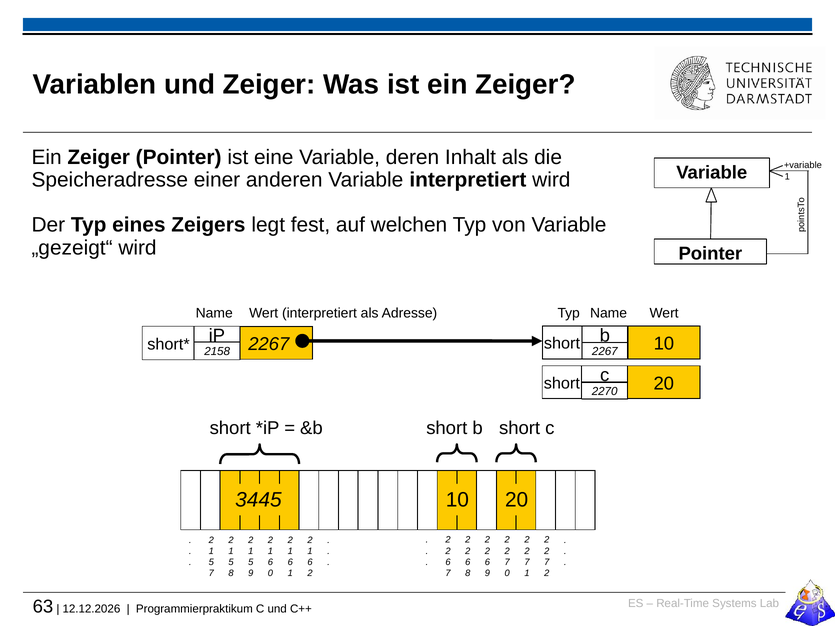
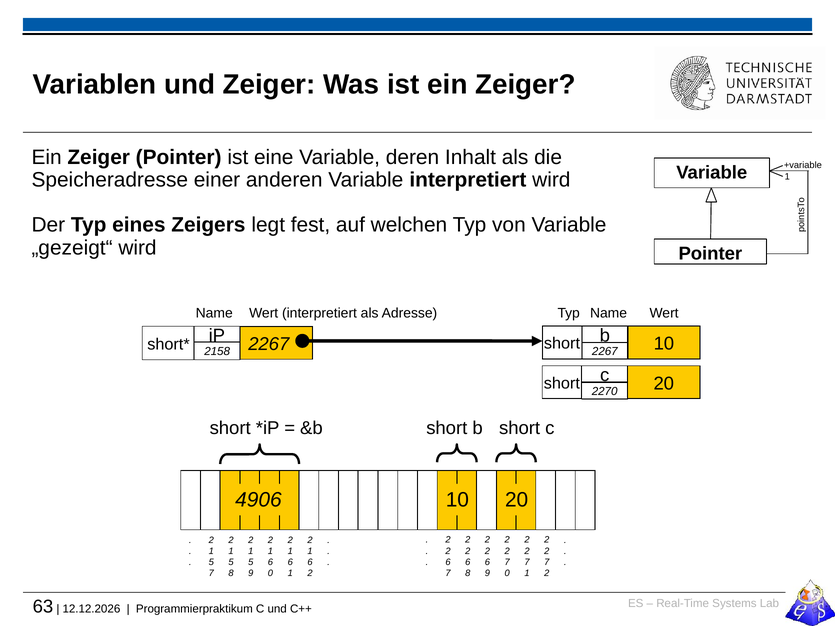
3445: 3445 -> 4906
